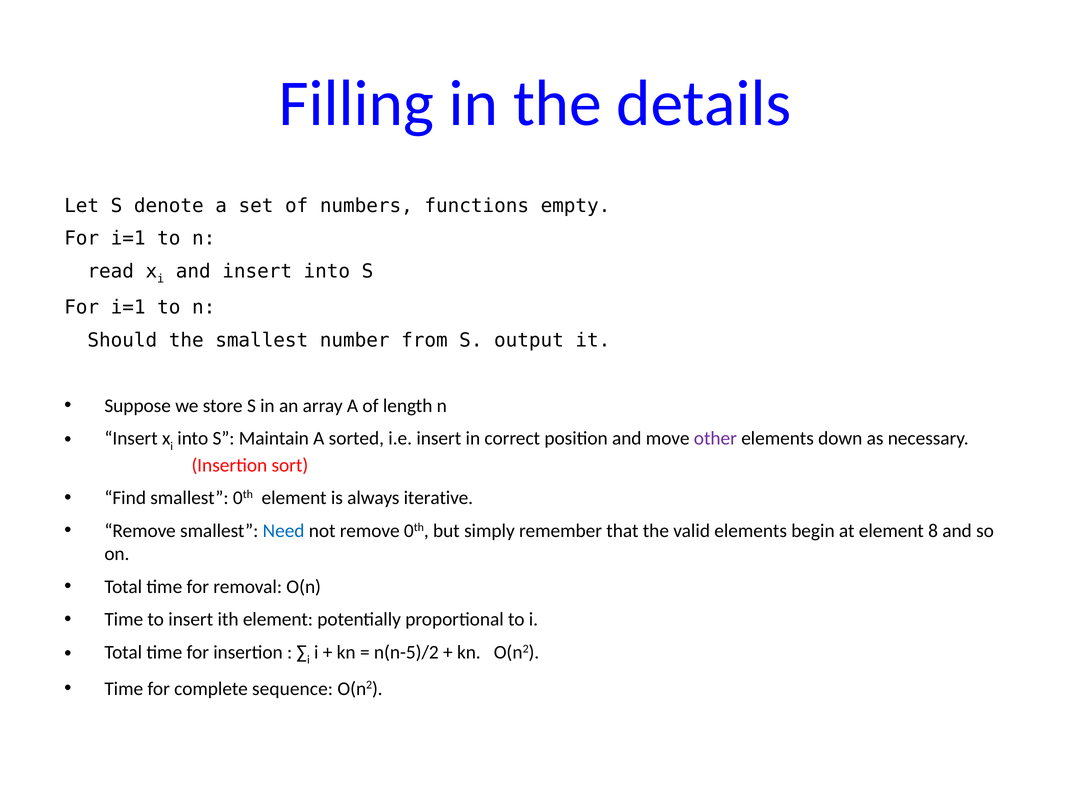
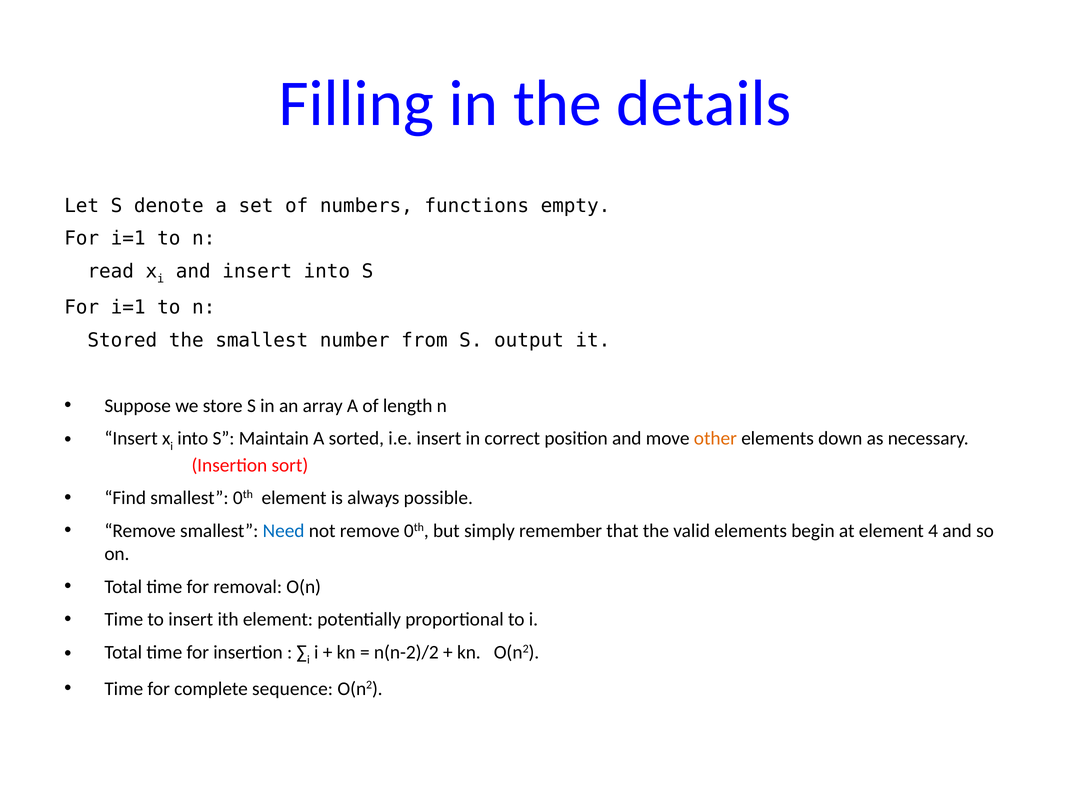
Should: Should -> Stored
other colour: purple -> orange
iterative: iterative -> possible
8: 8 -> 4
n(n-5)/2: n(n-5)/2 -> n(n-2)/2
